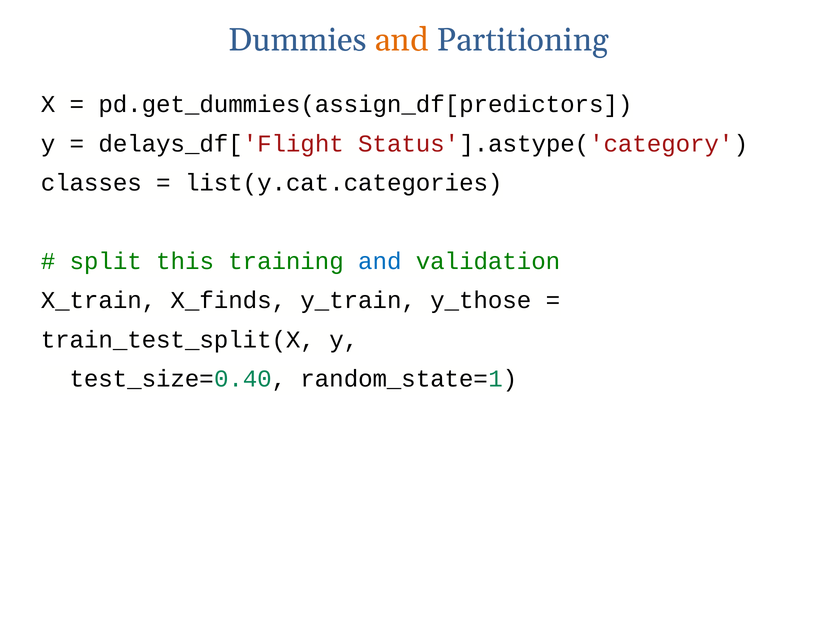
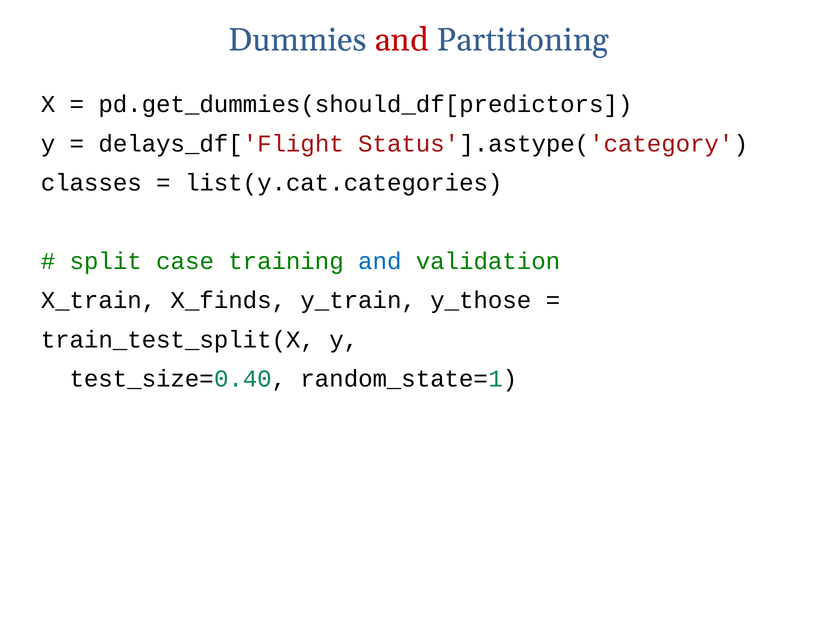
and at (402, 40) colour: orange -> red
pd.get_dummies(assign_df[predictors: pd.get_dummies(assign_df[predictors -> pd.get_dummies(should_df[predictors
this: this -> case
